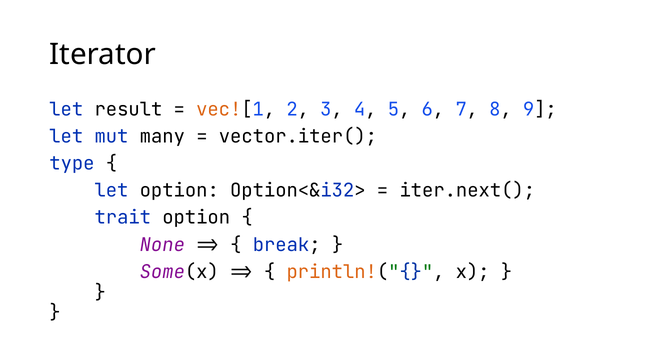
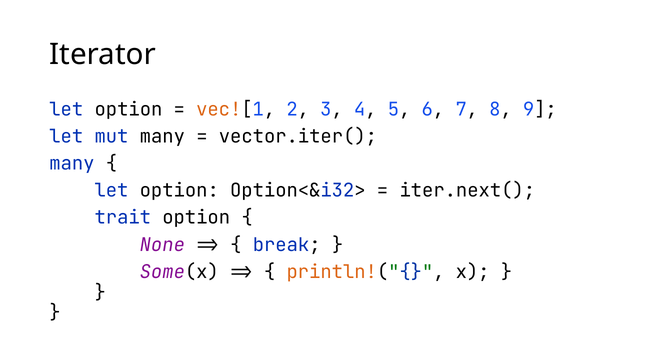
result at (128, 109): result -> option
type at (72, 164): type -> many
